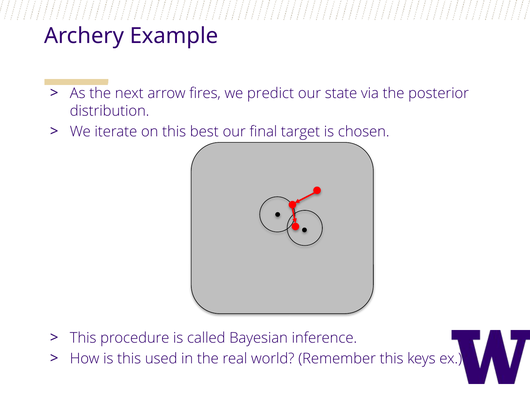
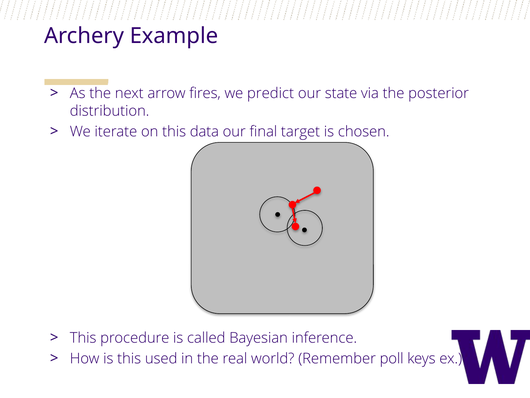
best: best -> data
Remember this: this -> poll
